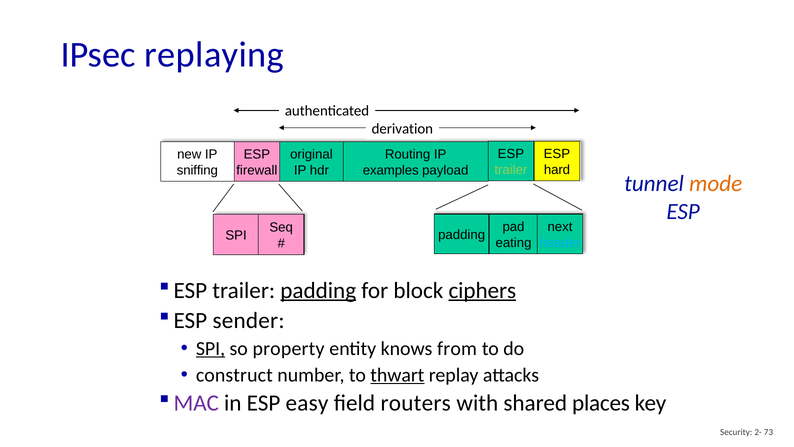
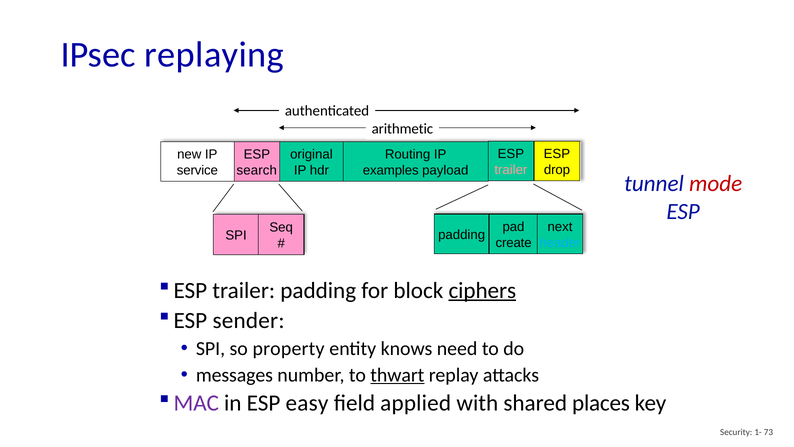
derivation: derivation -> arithmetic
trailer at (511, 170) colour: light green -> pink
hard: hard -> drop
sniffing: sniffing -> service
firewall: firewall -> search
mode colour: orange -> red
eating: eating -> create
padding at (318, 290) underline: present -> none
SPI at (211, 348) underline: present -> none
from: from -> need
construct: construct -> messages
routers: routers -> applied
2-: 2- -> 1-
